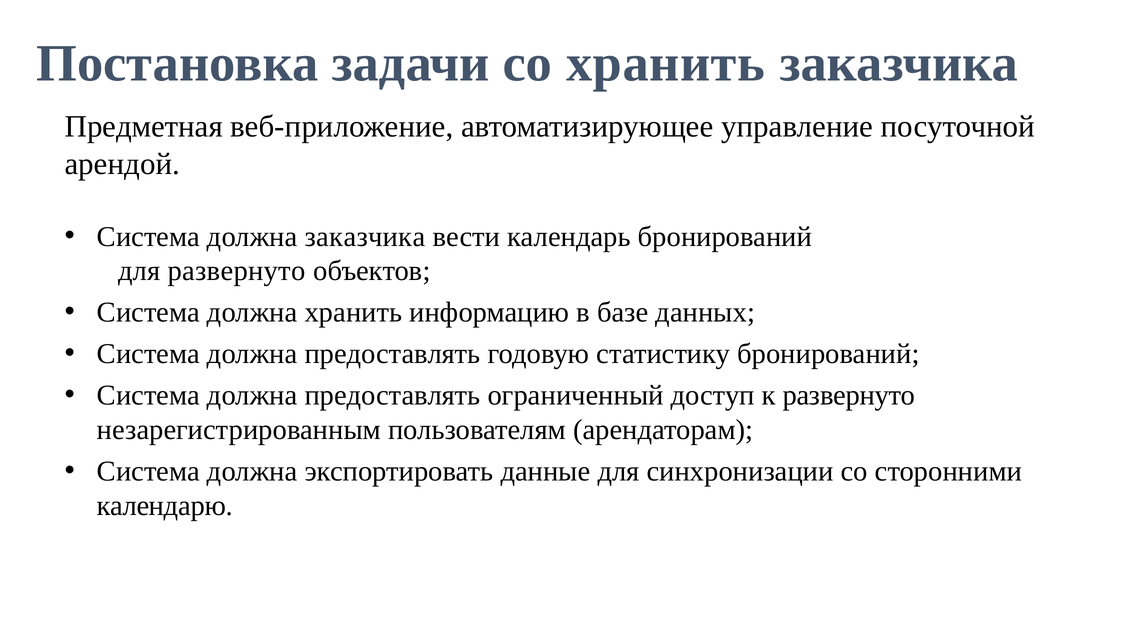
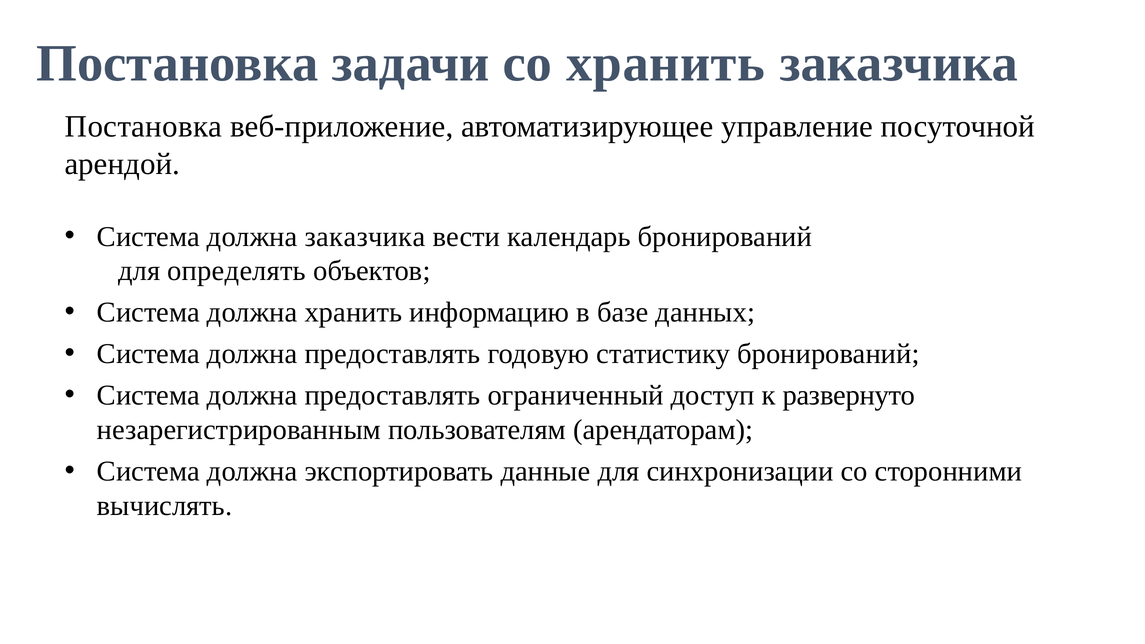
Предметная at (144, 127): Предметная -> Постановка
для развернуто: развернуто -> определять
календарю: календарю -> вычислять
